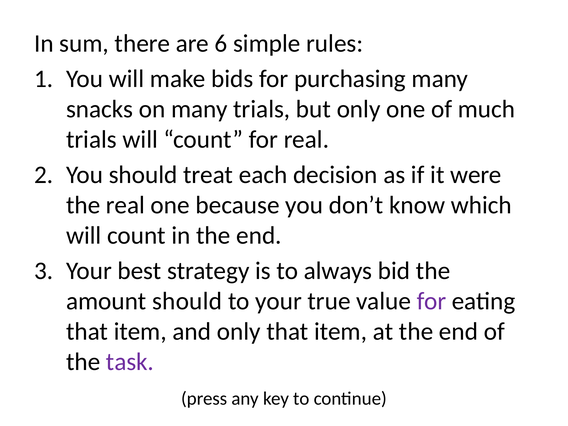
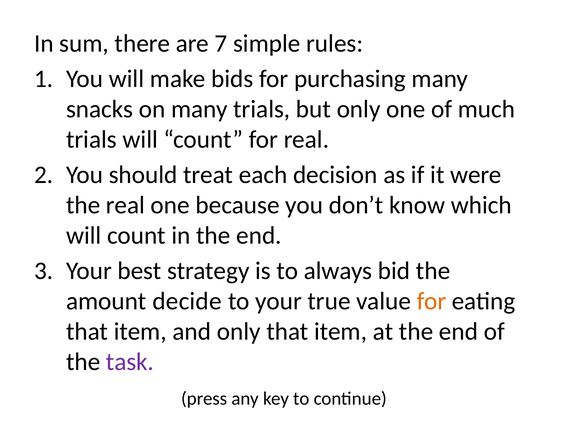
6: 6 -> 7
amount should: should -> decide
for at (431, 301) colour: purple -> orange
